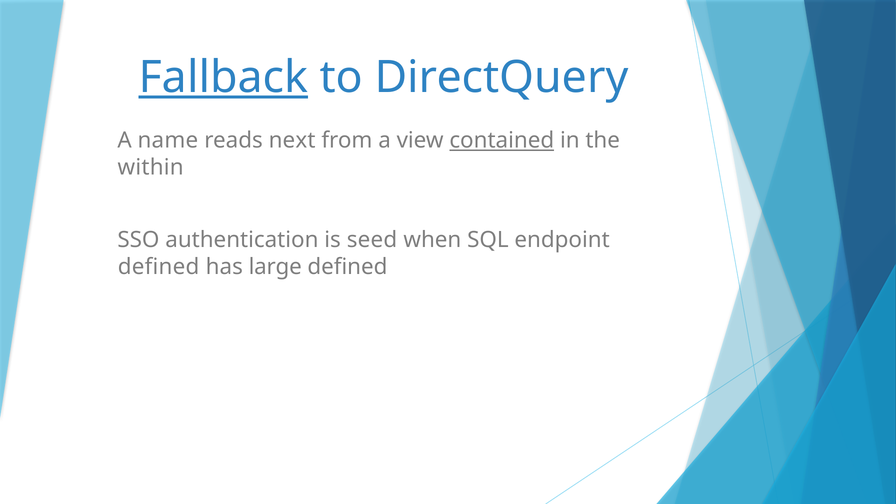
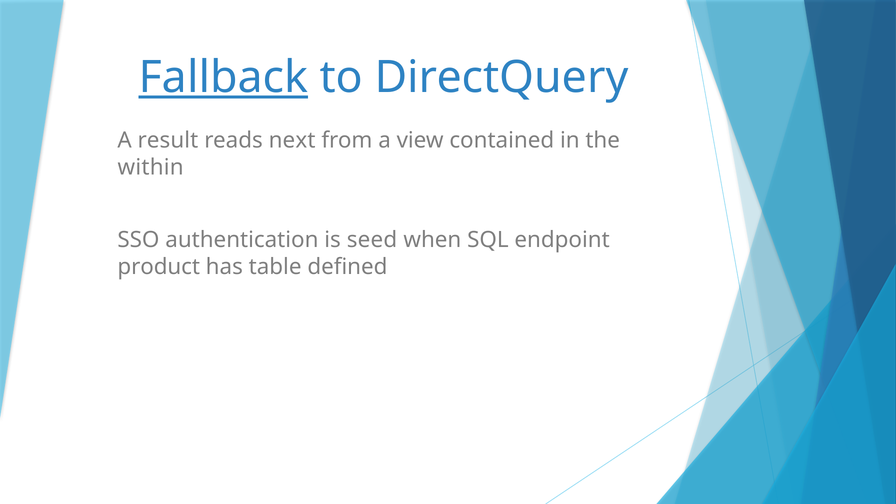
name: name -> result
contained underline: present -> none
defined at (159, 267): defined -> product
large: large -> table
